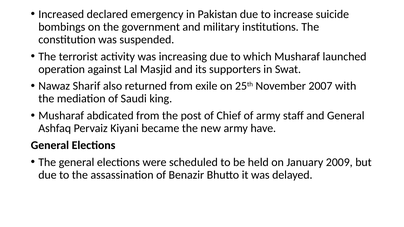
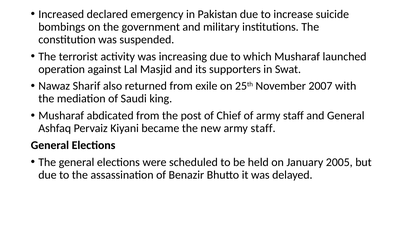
new army have: have -> staff
2009: 2009 -> 2005
